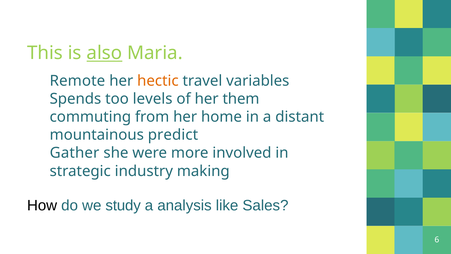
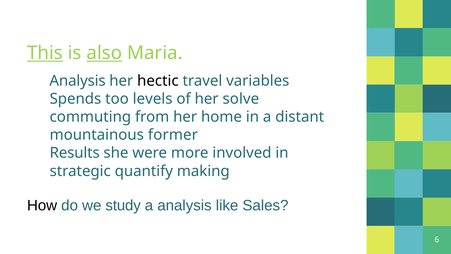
This underline: none -> present
Remote at (77, 81): Remote -> Analysis
hectic colour: orange -> black
them: them -> solve
predict: predict -> former
Gather: Gather -> Results
industry: industry -> quantify
